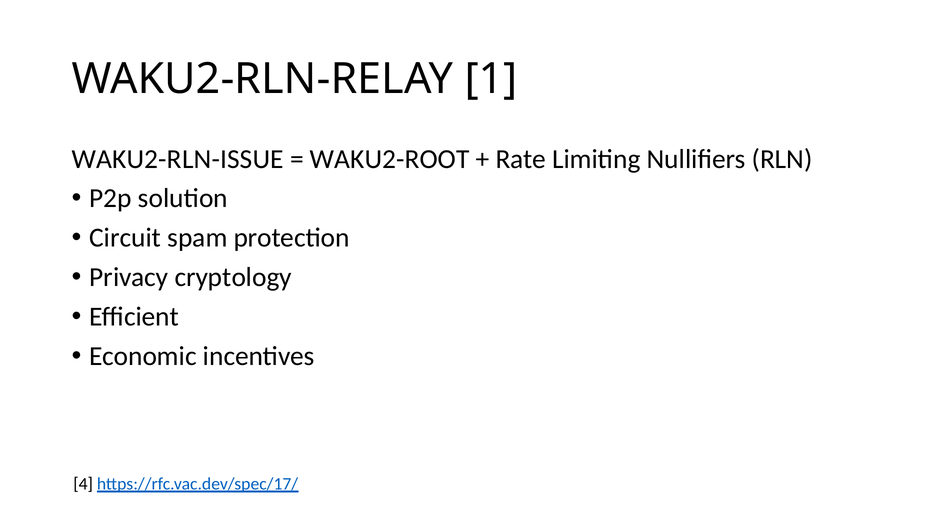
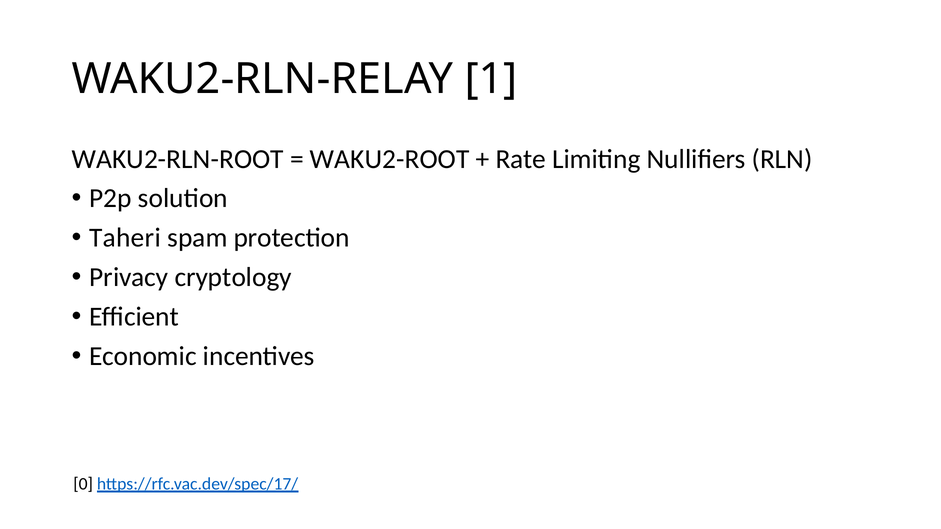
WAKU2-RLN-ISSUE: WAKU2-RLN-ISSUE -> WAKU2-RLN-ROOT
Circuit: Circuit -> Taheri
4: 4 -> 0
